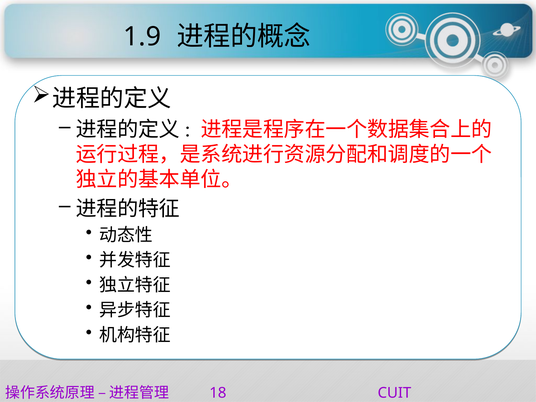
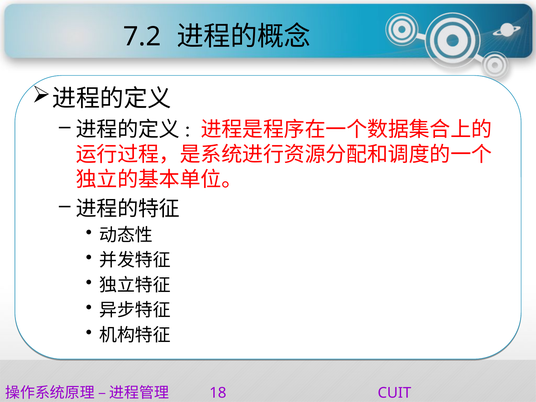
1.9: 1.9 -> 7.2
